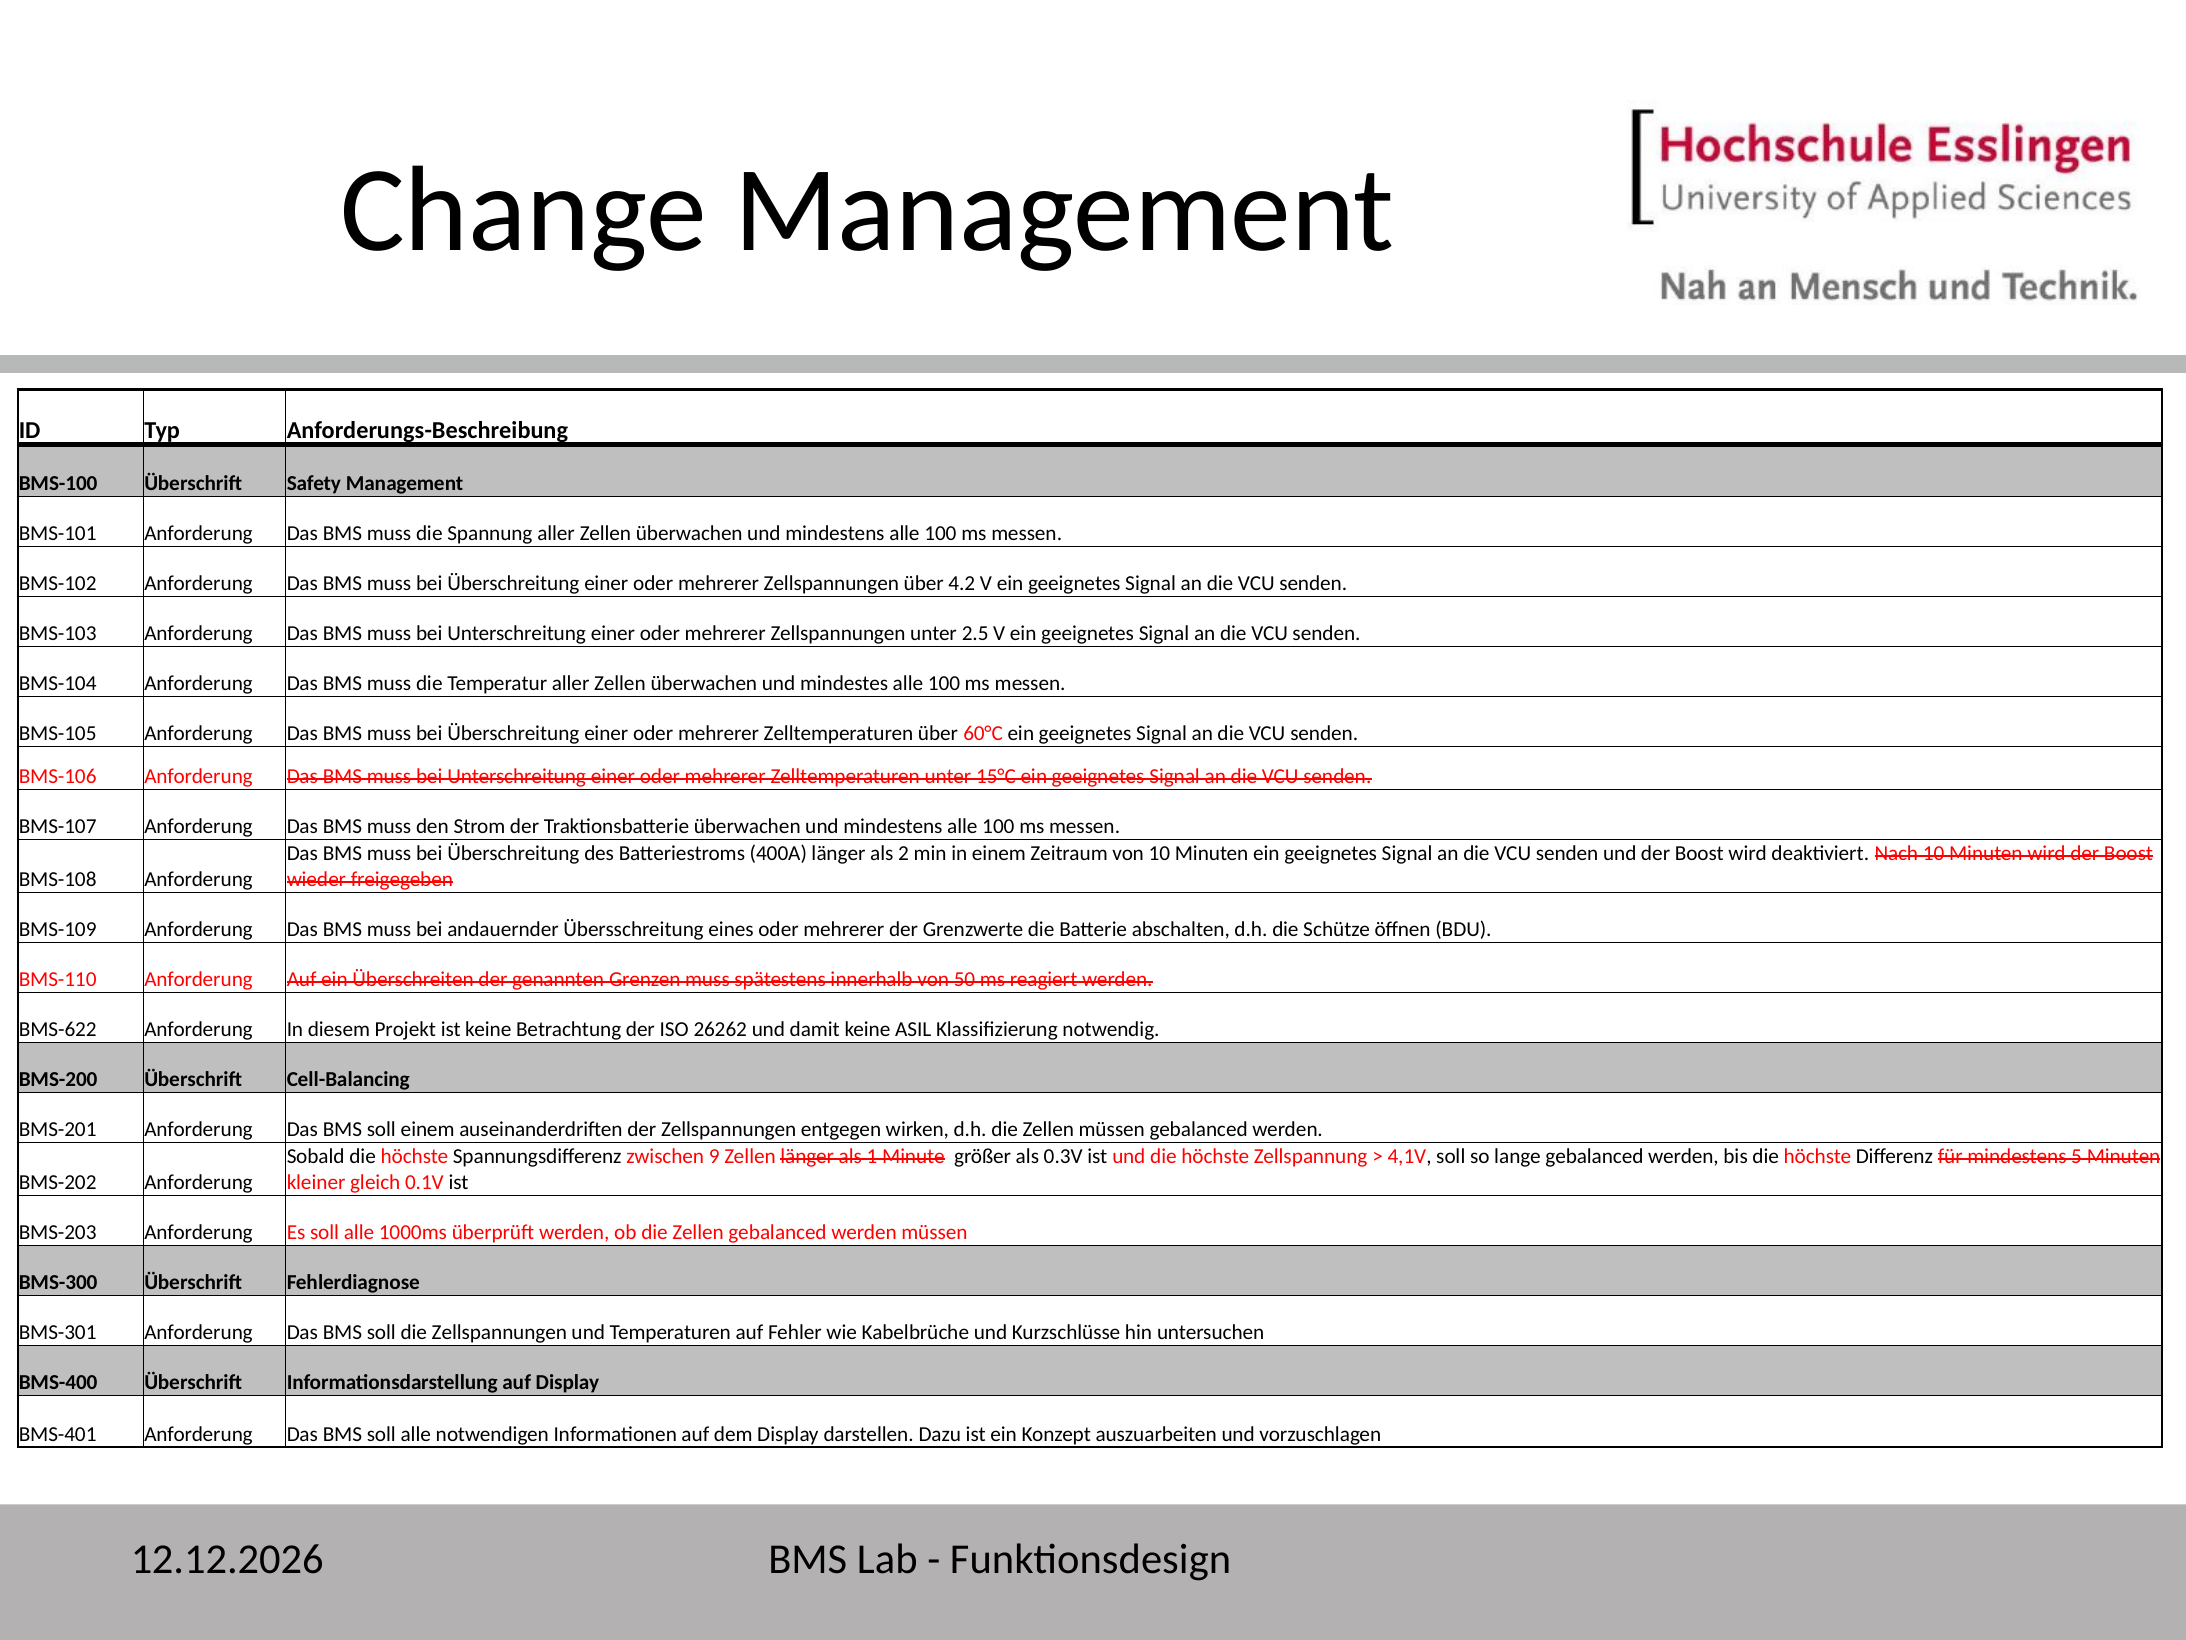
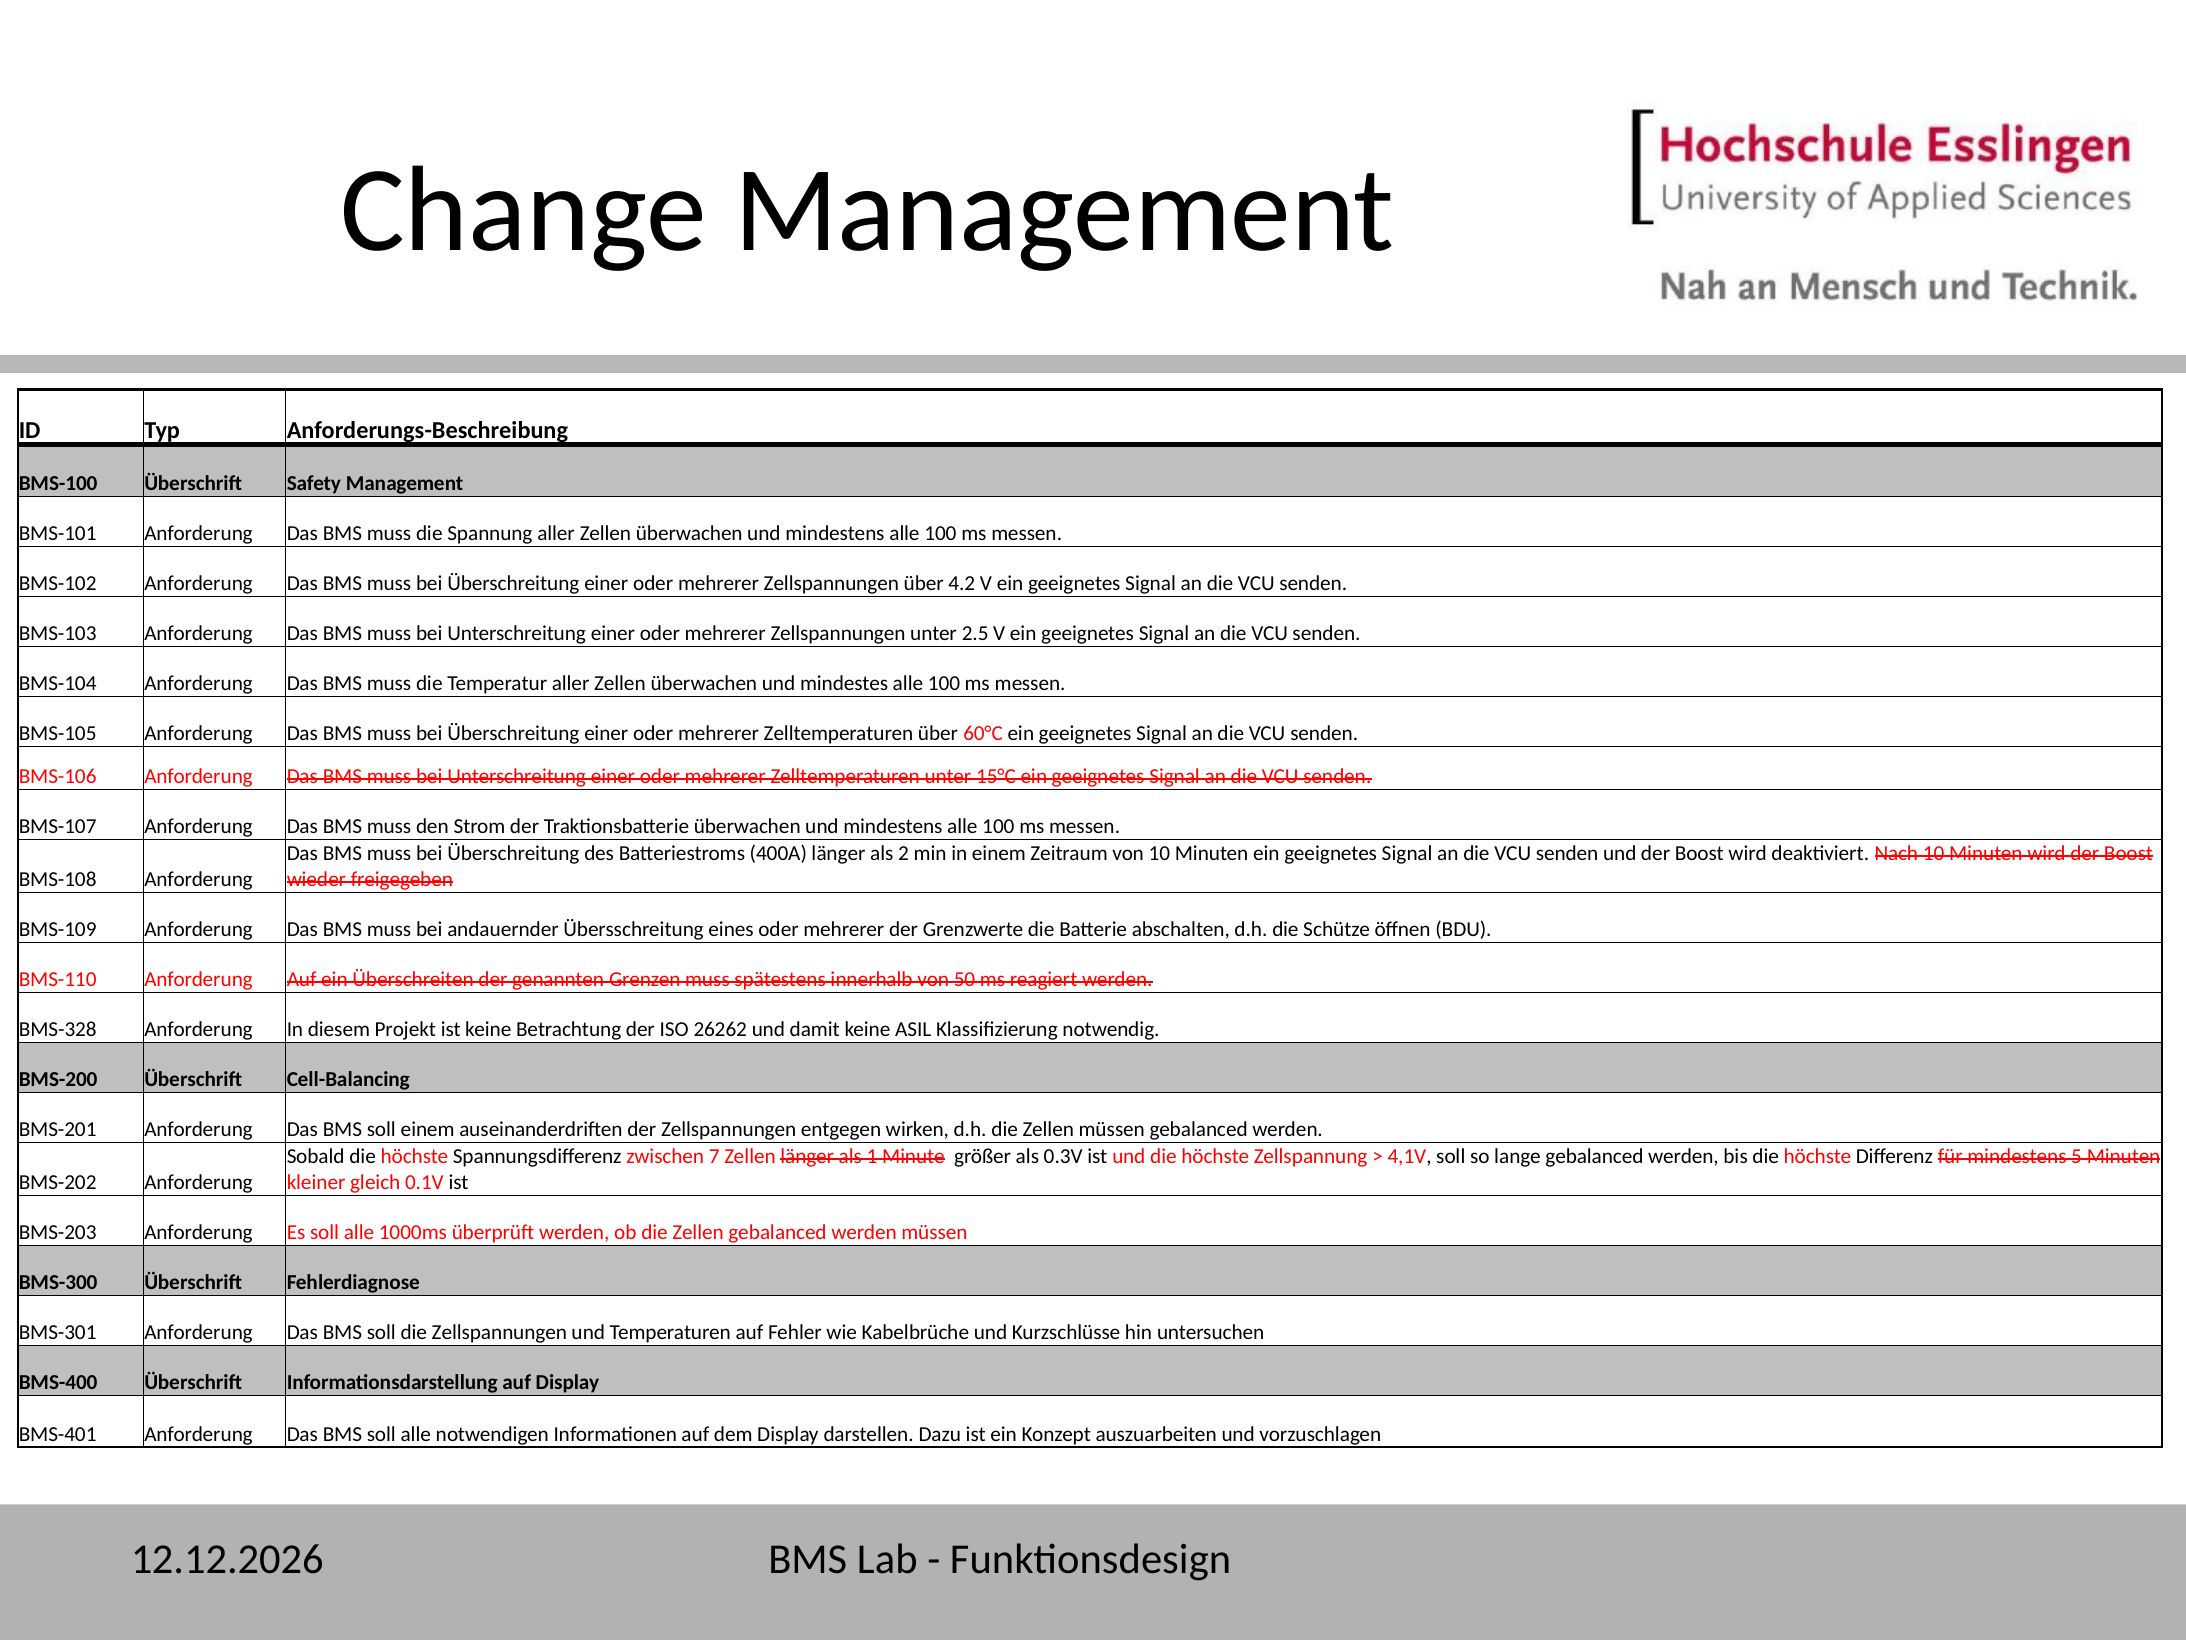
BMS-622: BMS-622 -> BMS-328
9: 9 -> 7
